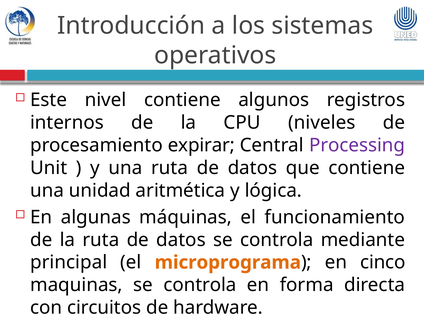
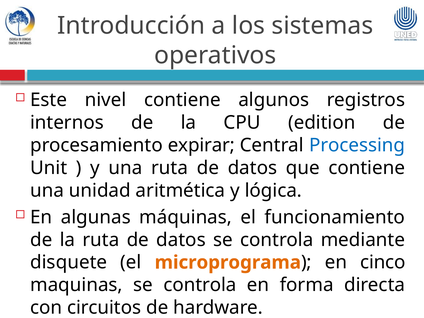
niveles: niveles -> edition
Processing colour: purple -> blue
principal: principal -> disquete
